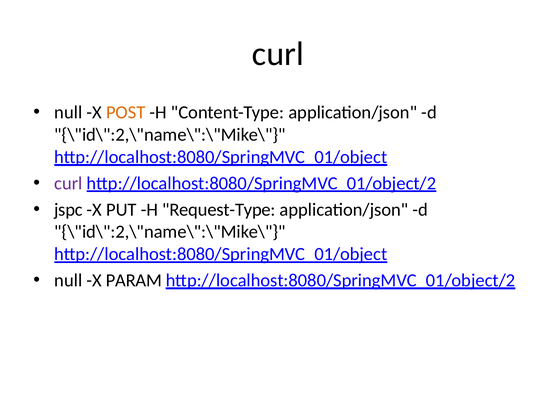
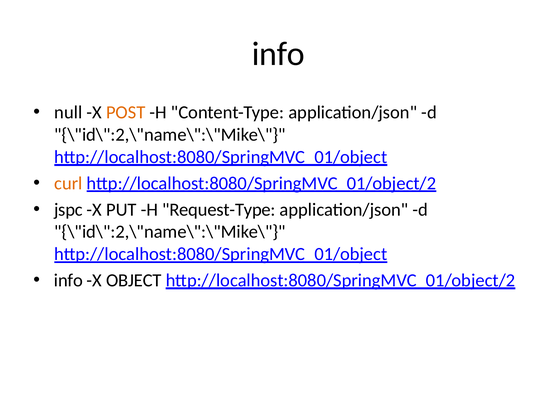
curl at (278, 54): curl -> info
curl at (68, 183) colour: purple -> orange
null at (68, 280): null -> info
PARAM: PARAM -> OBJECT
